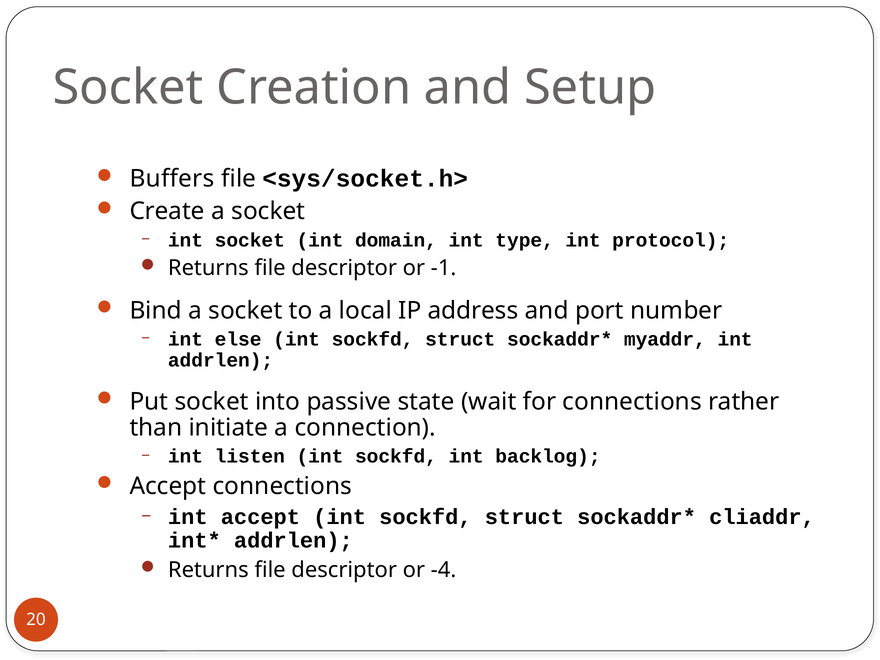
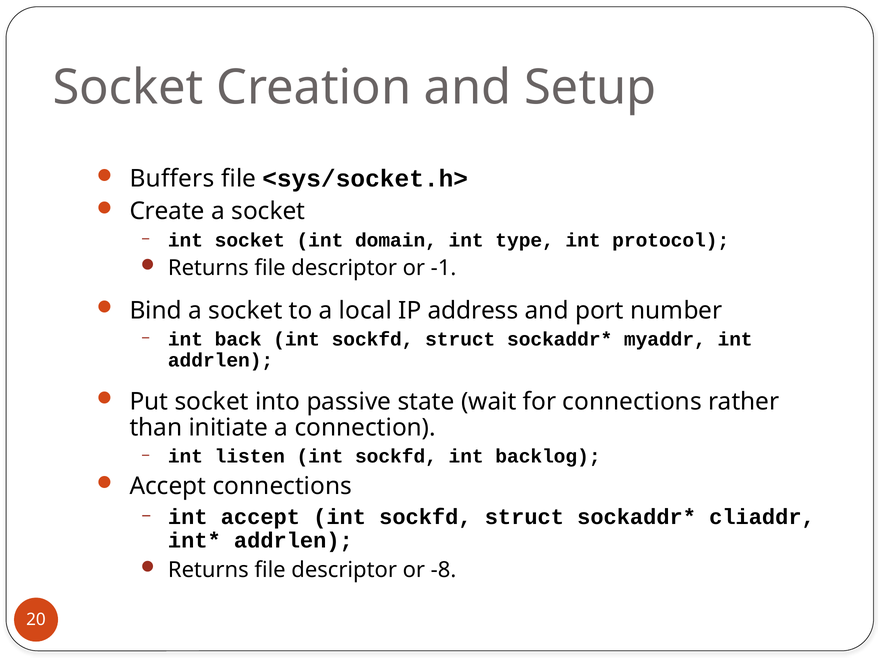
else: else -> back
-4: -4 -> -8
